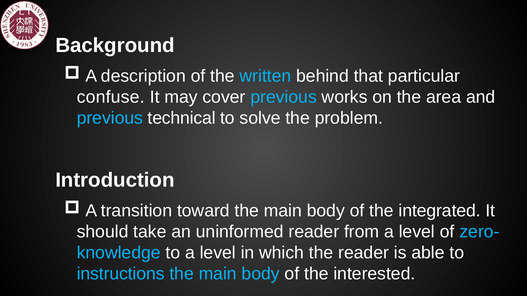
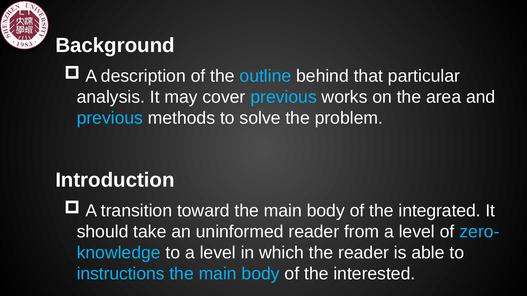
written: written -> outline
confuse: confuse -> analysis
technical: technical -> methods
